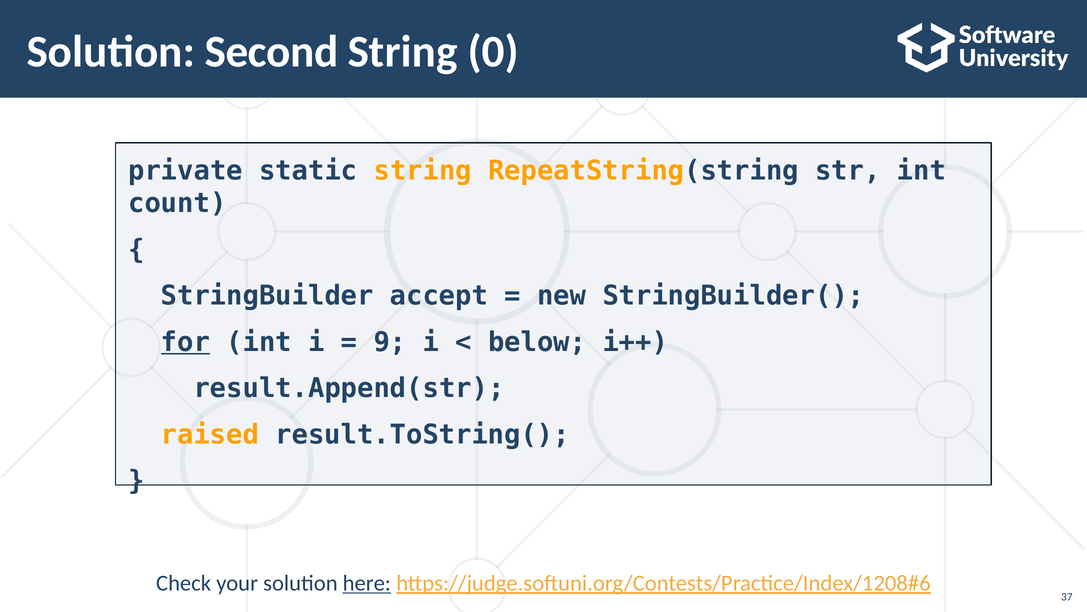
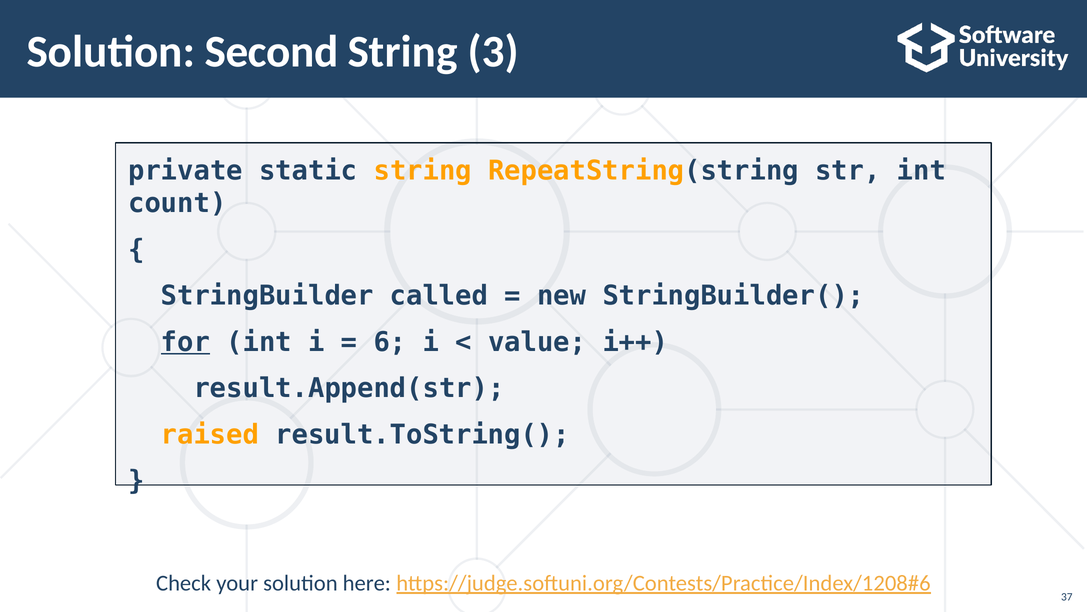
0: 0 -> 3
accept: accept -> called
9: 9 -> 6
below: below -> value
here underline: present -> none
